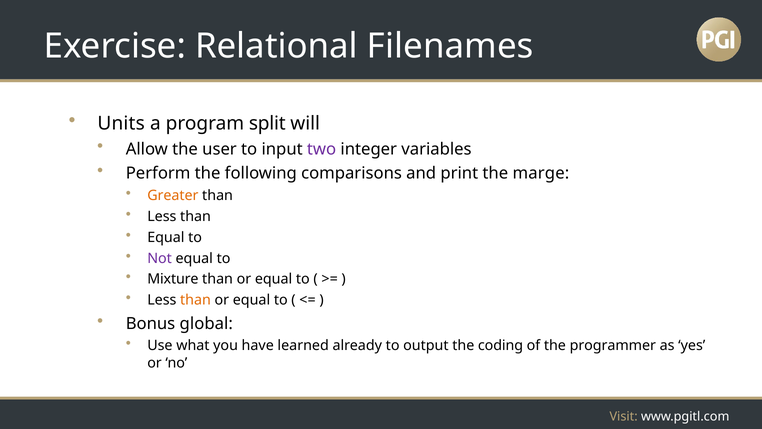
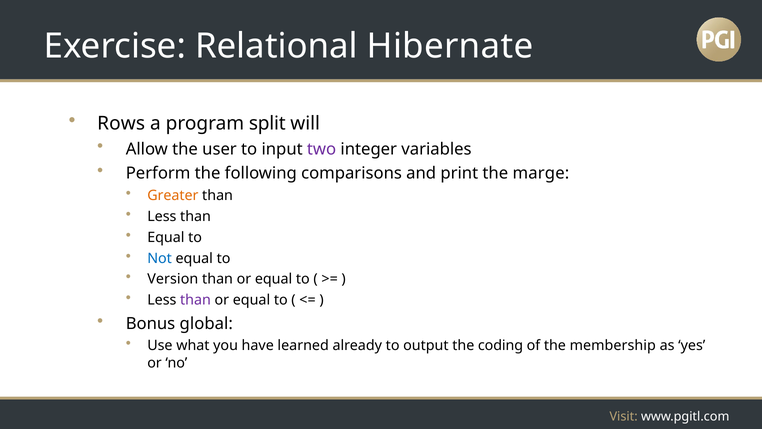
Filenames: Filenames -> Hibernate
Units: Units -> Rows
Not colour: purple -> blue
Mixture: Mixture -> Version
than at (195, 300) colour: orange -> purple
programmer: programmer -> membership
